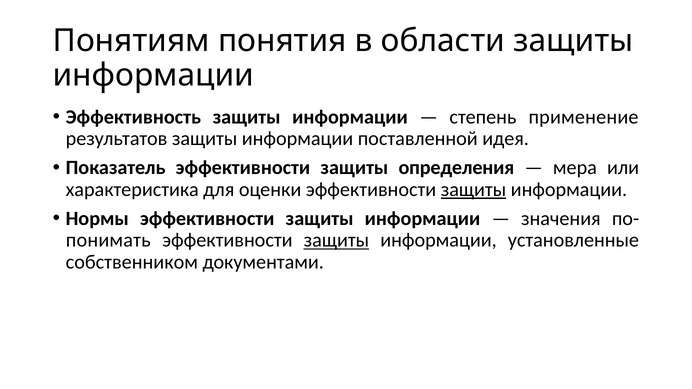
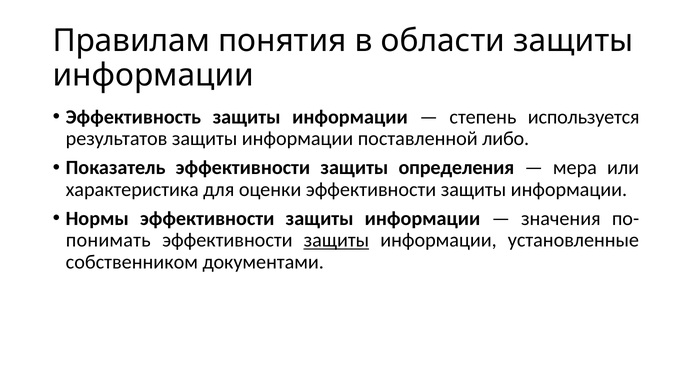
Понятиям: Понятиям -> Правилам
применение: применение -> используется
идея: идея -> либо
защиты at (474, 190) underline: present -> none
